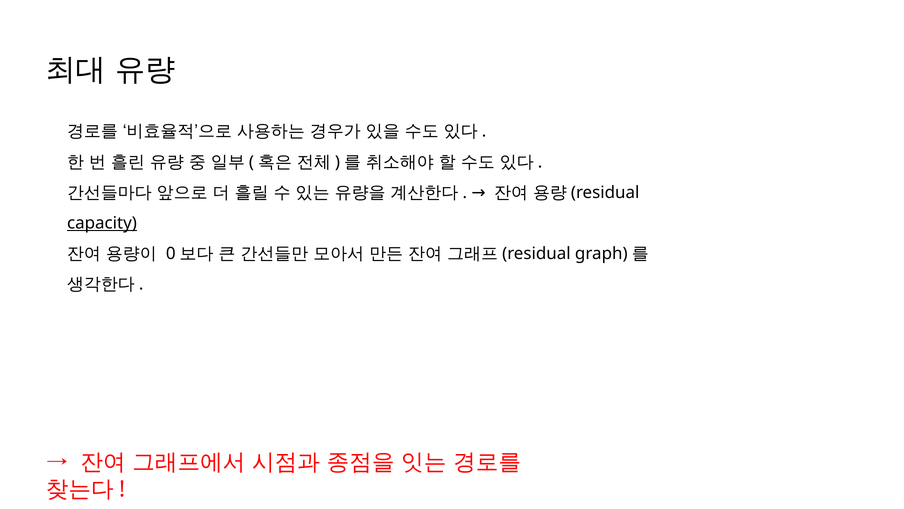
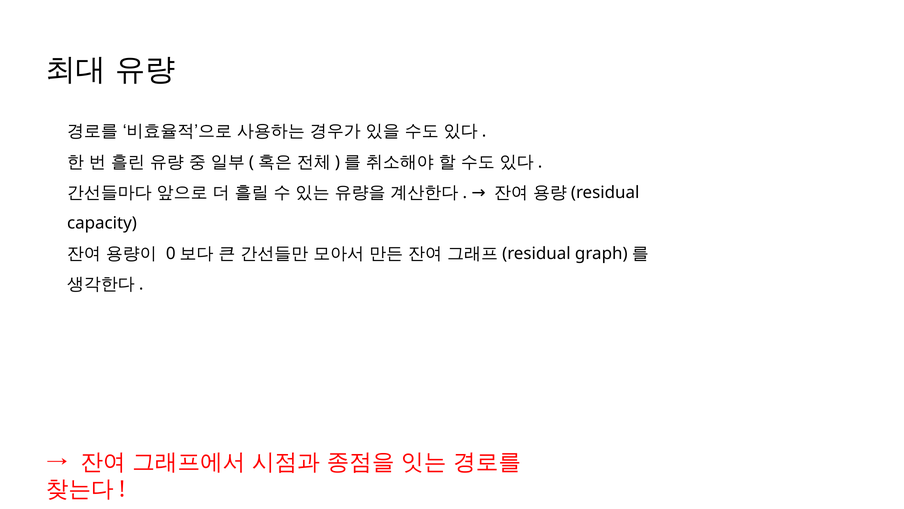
capacity underline: present -> none
